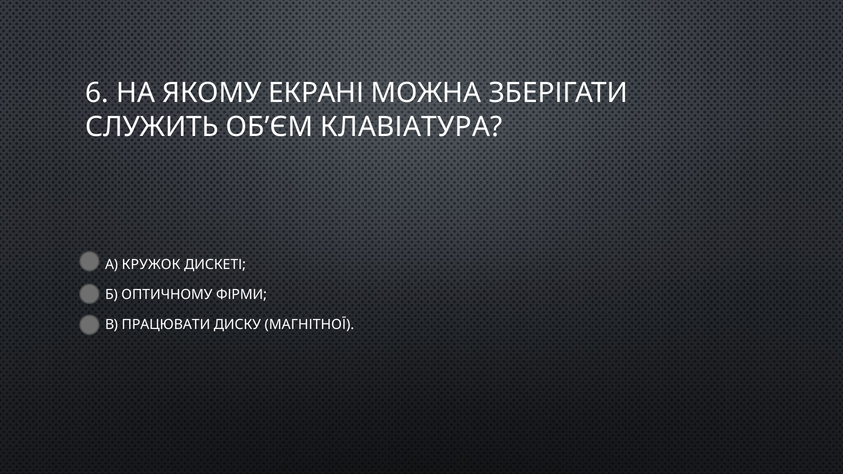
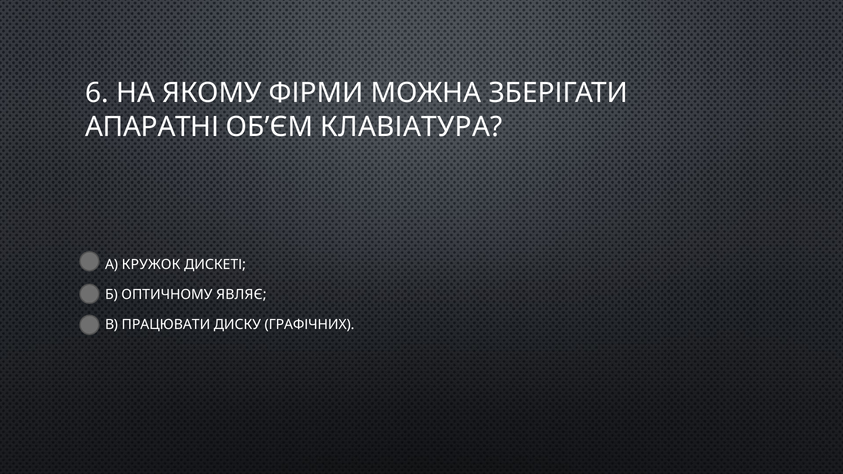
ЕКРАНІ: ЕКРАНІ -> ФІРМИ
СЛУЖИТЬ: СЛУЖИТЬ -> АПАРАТНІ
ФІРМИ: ФІРМИ -> ЯВЛЯЄ
МАГНІТНОЇ: МАГНІТНОЇ -> ГРАФІЧНИХ
